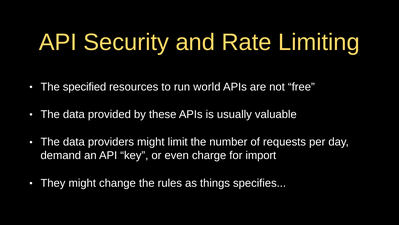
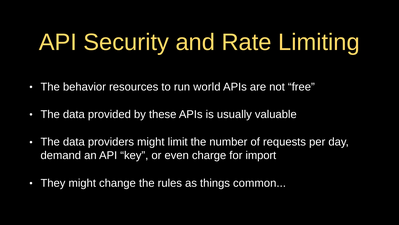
specified: specified -> behavior
specifies: specifies -> common
